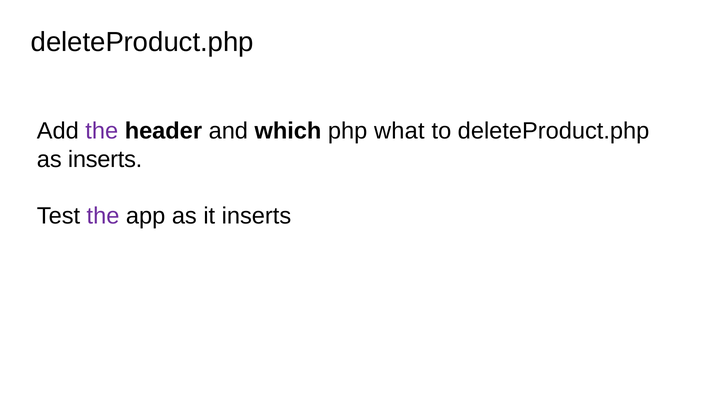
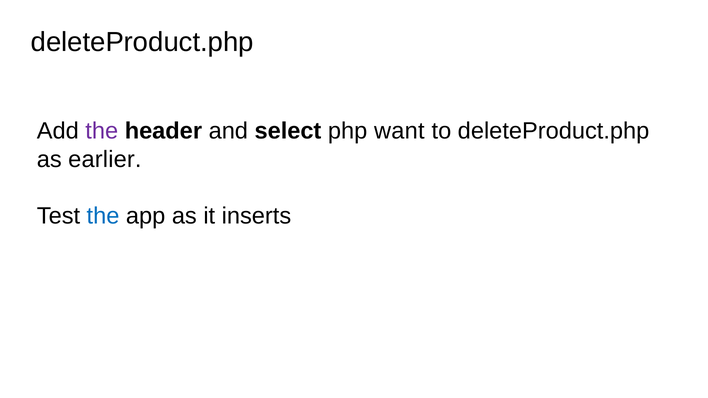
which: which -> select
what: what -> want
as inserts: inserts -> earlier
the at (103, 216) colour: purple -> blue
